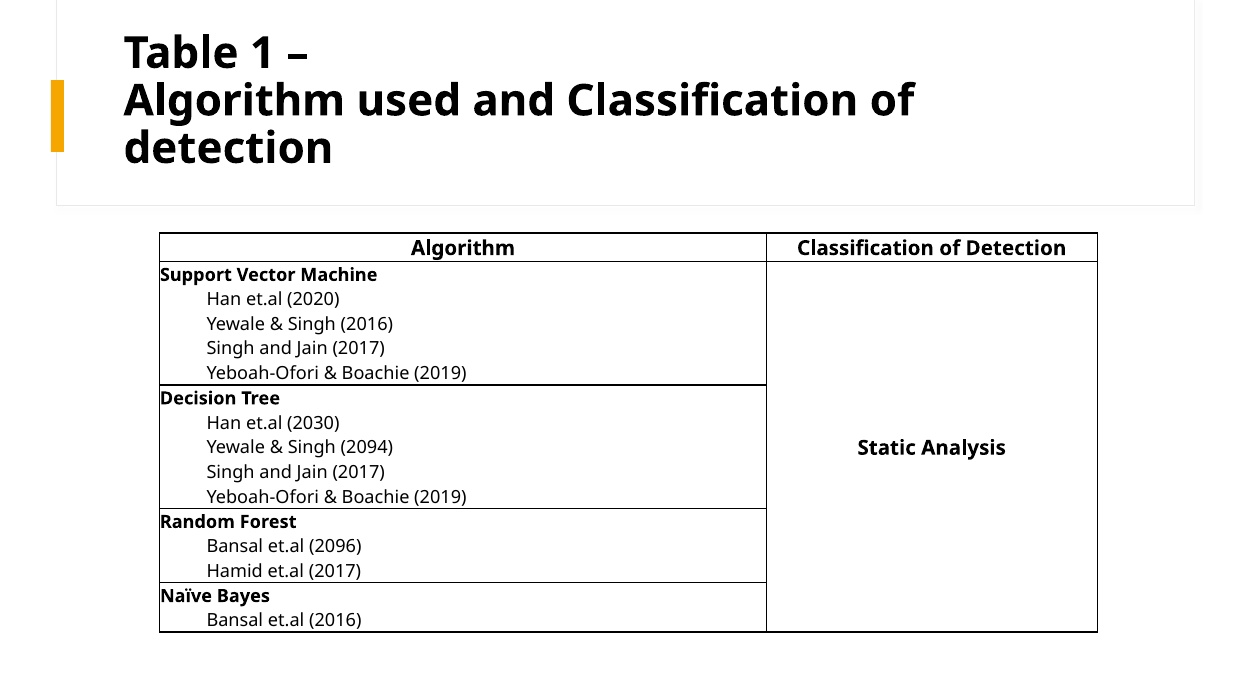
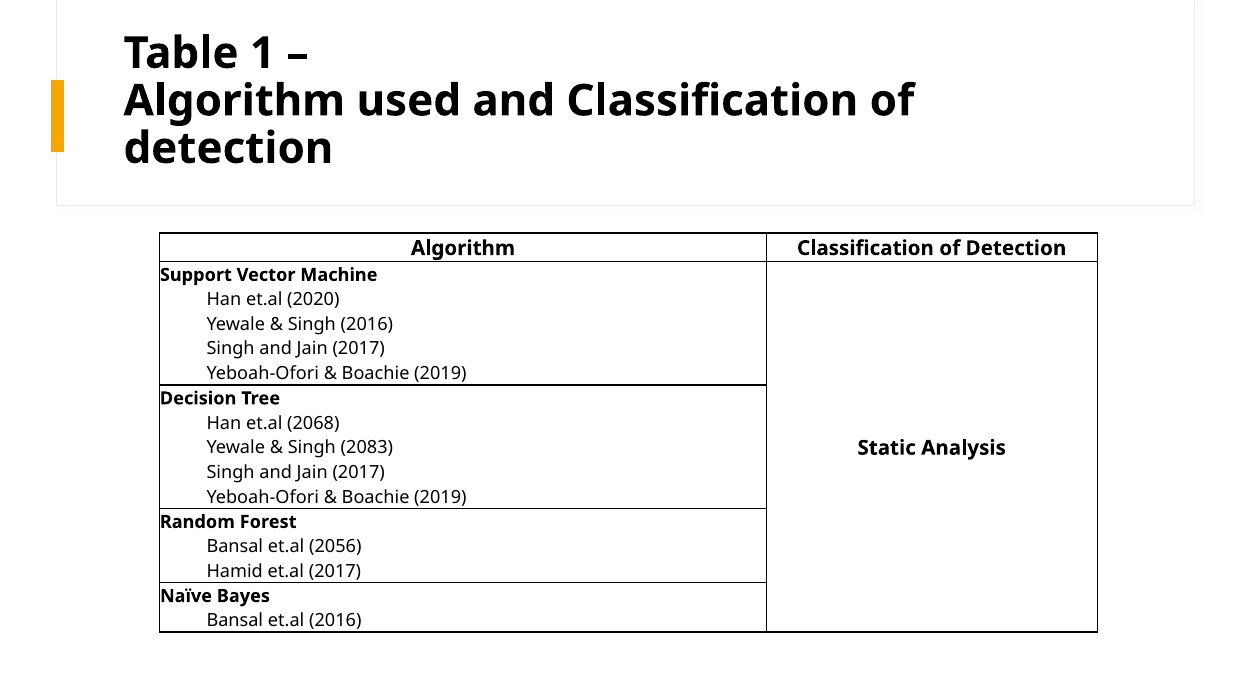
2030: 2030 -> 2068
2094: 2094 -> 2083
2096: 2096 -> 2056
